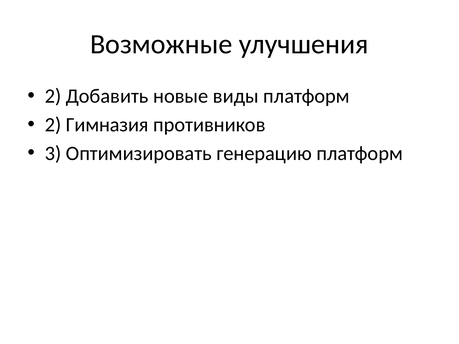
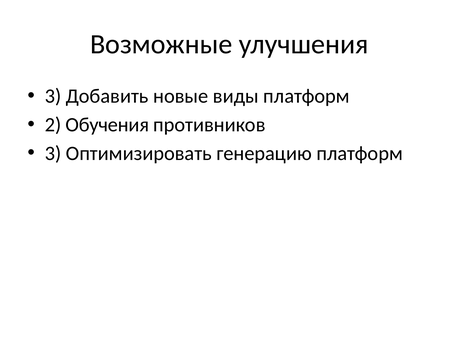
2 at (53, 96): 2 -> 3
Гимназия: Гимназия -> Обучения
